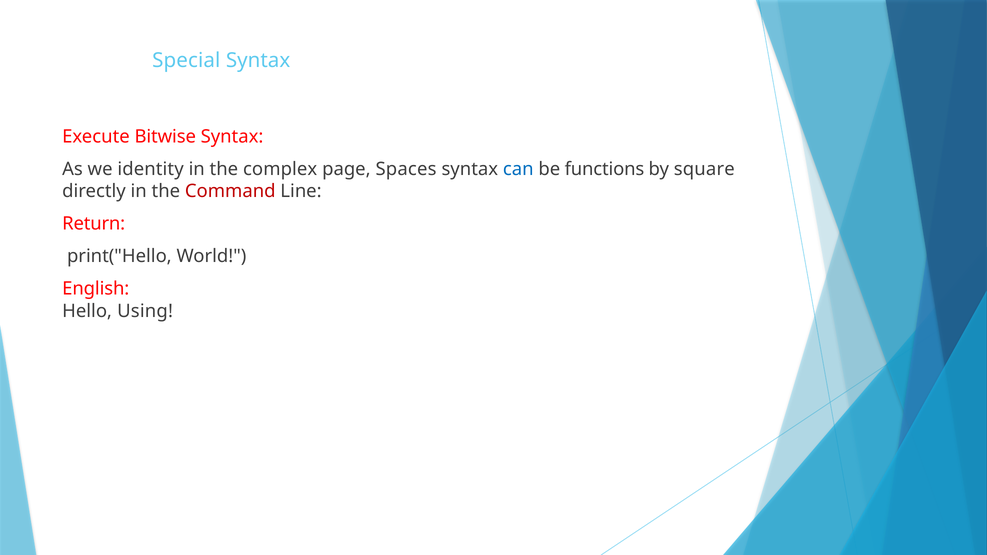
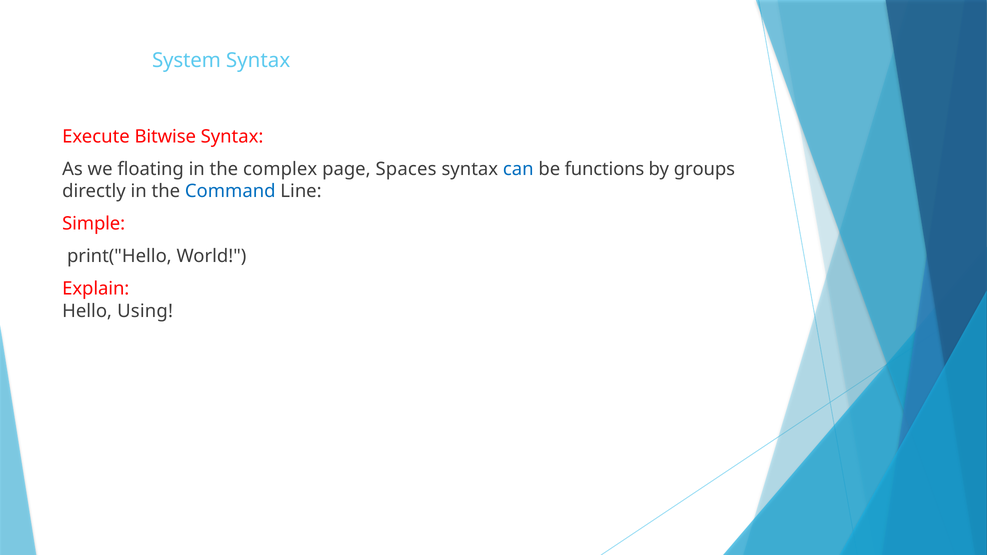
Special: Special -> System
identity: identity -> floating
square: square -> groups
Command colour: red -> blue
Return: Return -> Simple
English: English -> Explain
